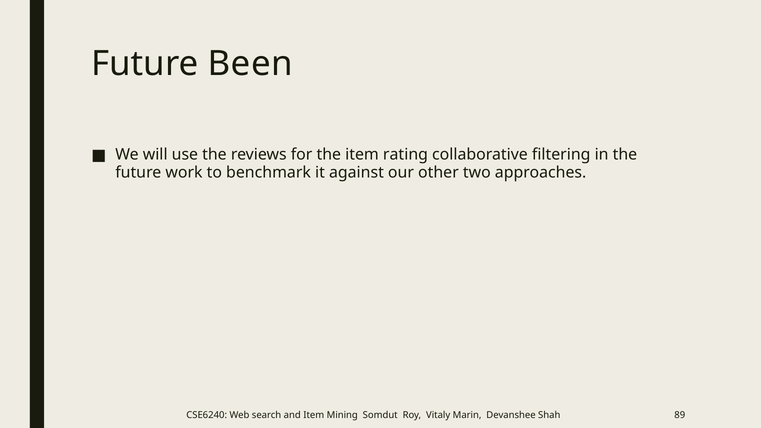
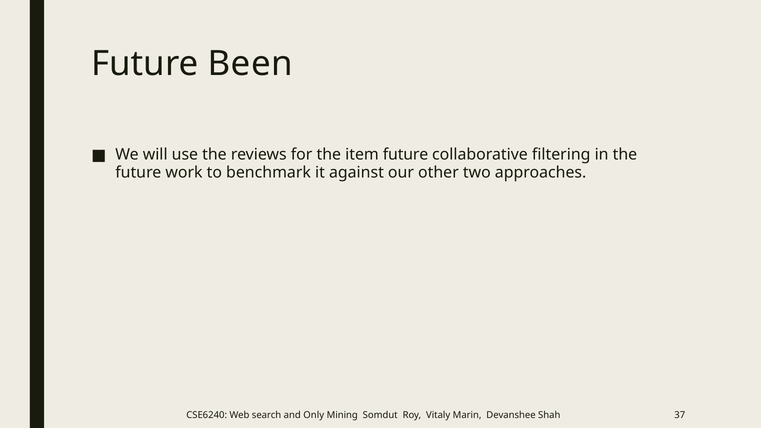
item rating: rating -> future
and Item: Item -> Only
89: 89 -> 37
